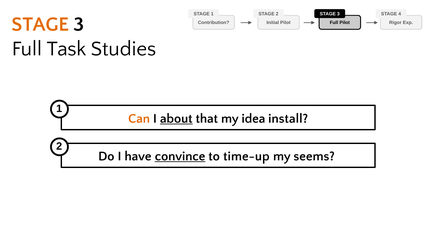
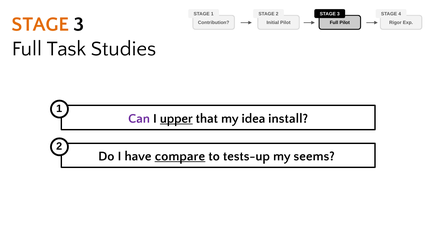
Can colour: orange -> purple
about: about -> upper
convince: convince -> compare
time-up: time-up -> tests-up
